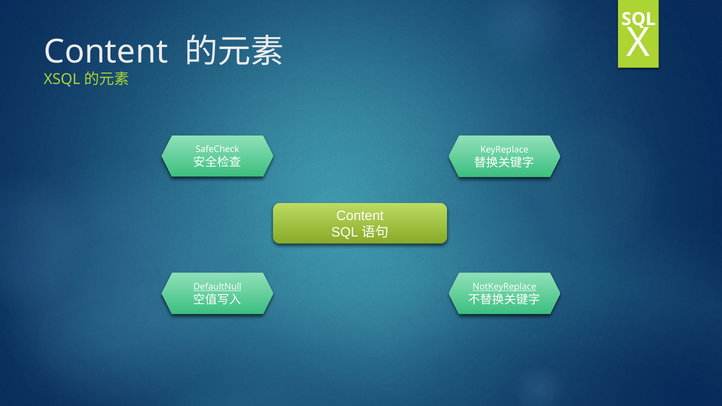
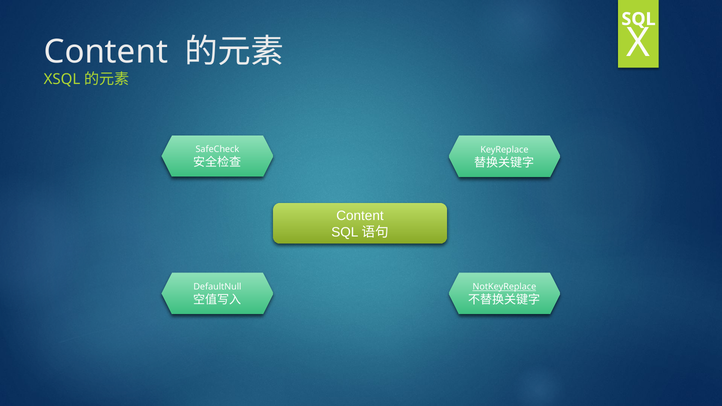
DefaultNull underline: present -> none
